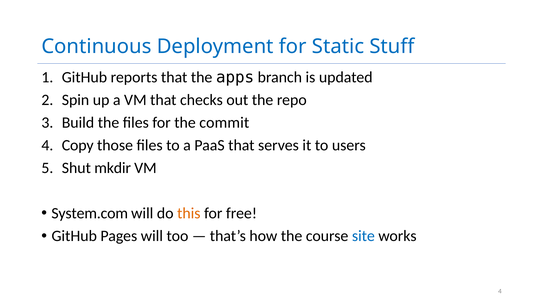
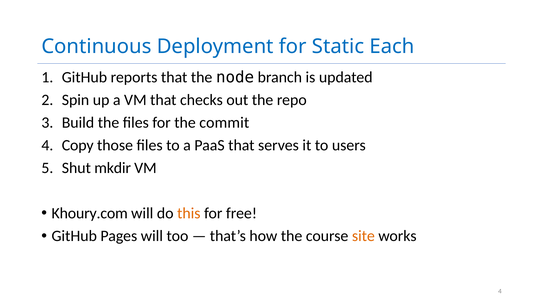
Stuff: Stuff -> Each
apps: apps -> node
System.com: System.com -> Khoury.com
site colour: blue -> orange
